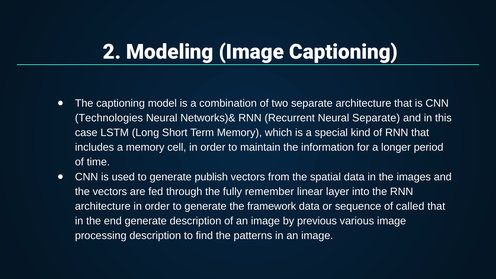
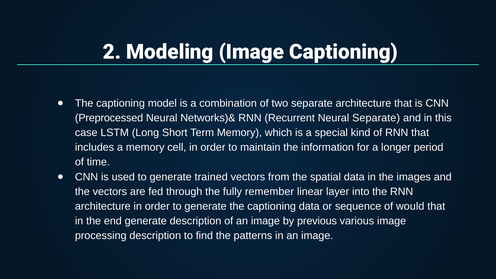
Technologies: Technologies -> Preprocessed
publish: publish -> trained
generate the framework: framework -> captioning
called: called -> would
